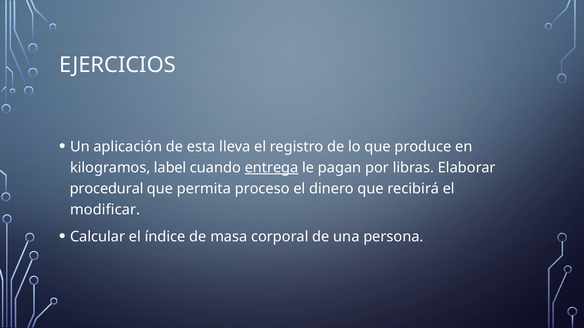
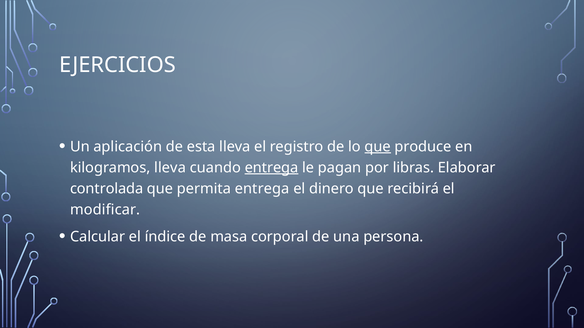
que at (378, 147) underline: none -> present
kilogramos label: label -> lleva
procedural: procedural -> controlada
permita proceso: proceso -> entrega
